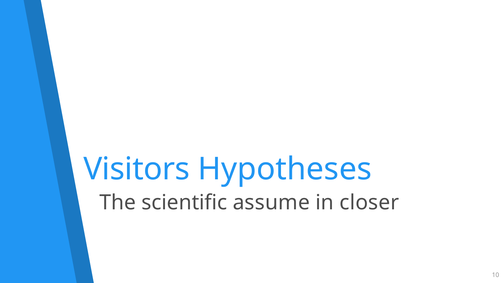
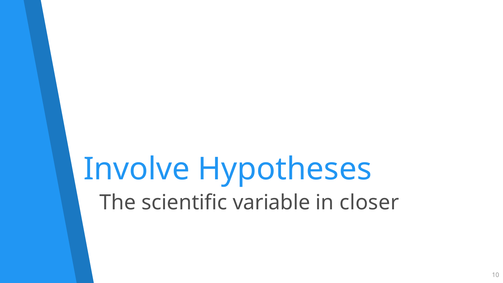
Visitors: Visitors -> Involve
assume: assume -> variable
